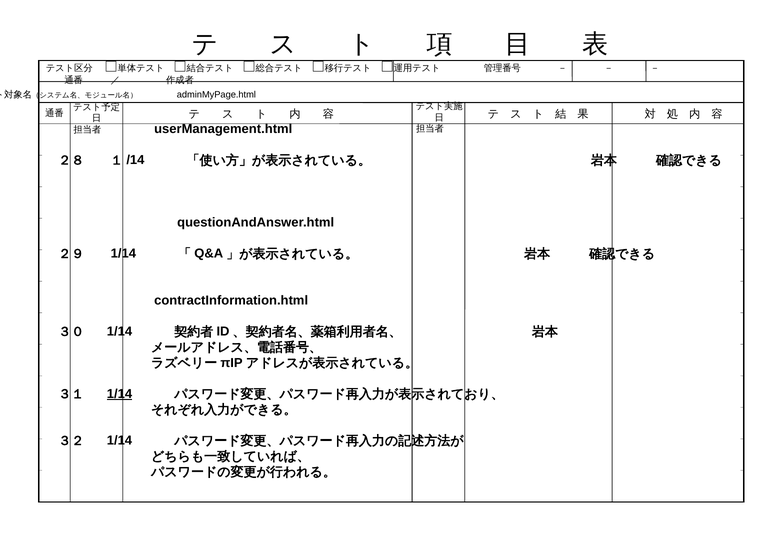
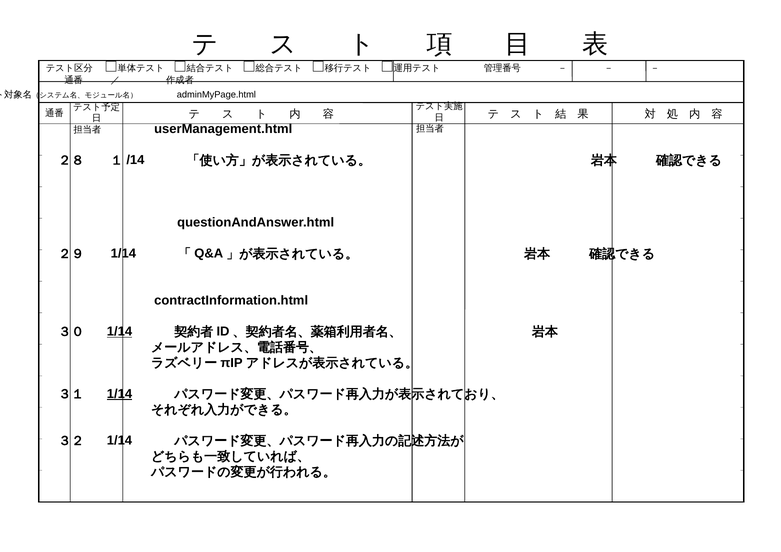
1/14 at (119, 332) underline: none -> present
